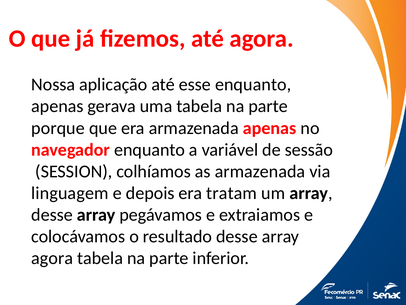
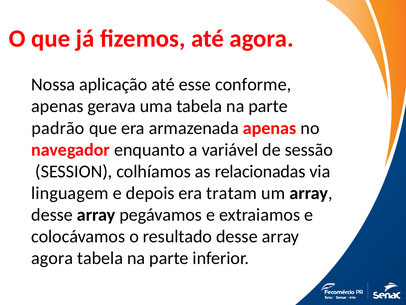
esse enquanto: enquanto -> conforme
porque: porque -> padrão
as armazenada: armazenada -> relacionadas
